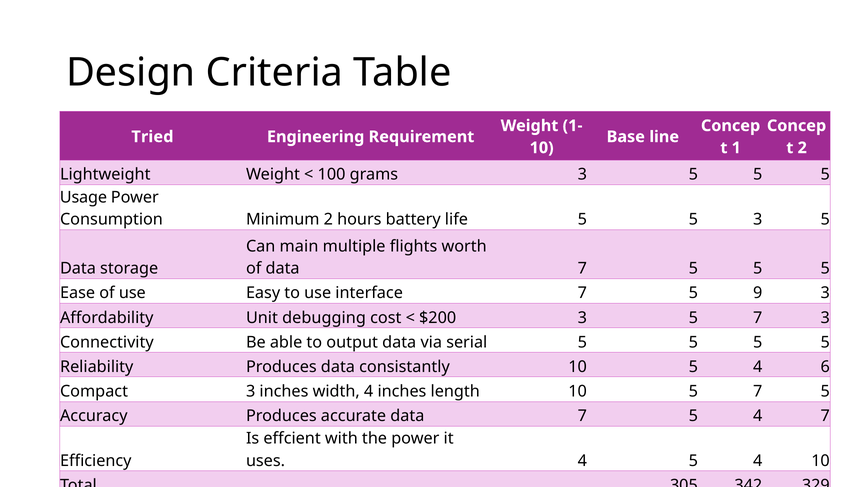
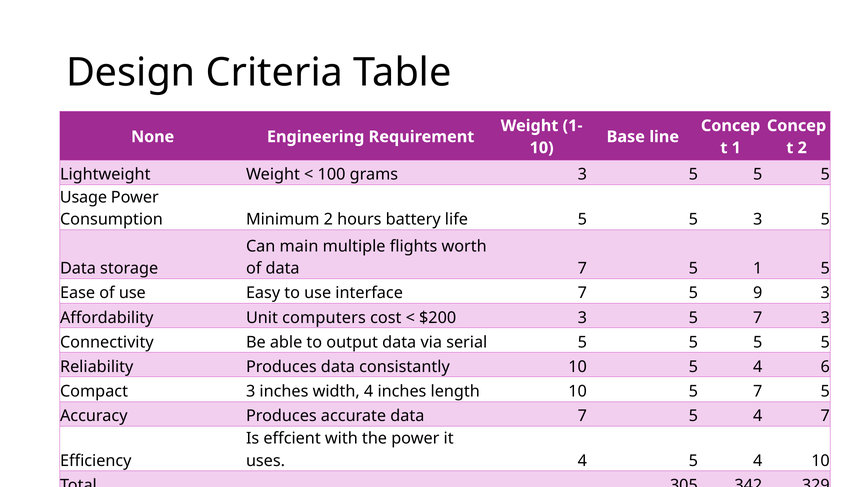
Tried: Tried -> None
7 5 5: 5 -> 1
debugging: debugging -> computers
